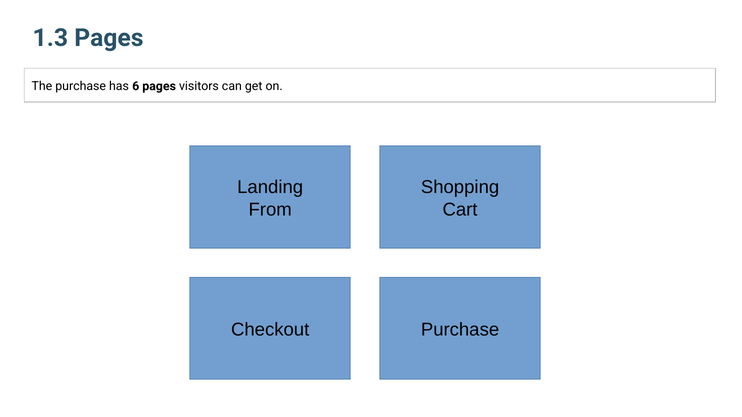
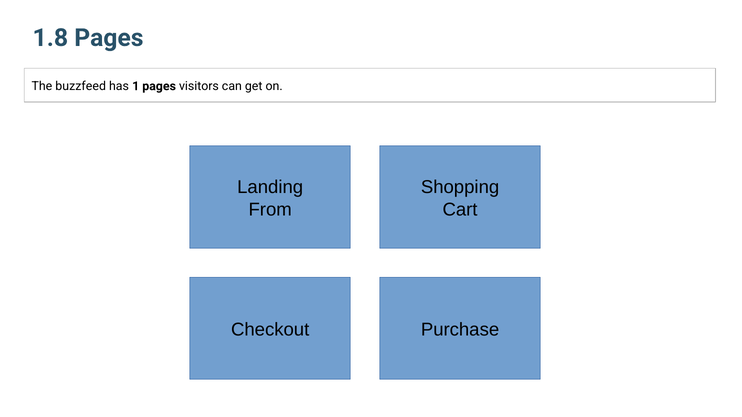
1.3: 1.3 -> 1.8
The purchase: purchase -> buzzfeed
6: 6 -> 1
